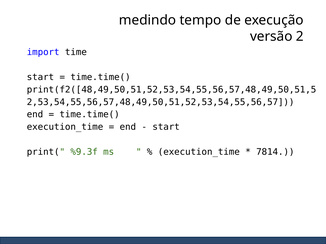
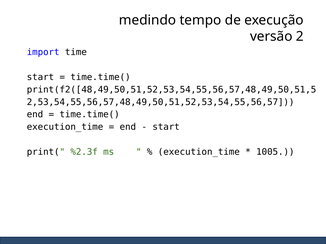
%9.3f: %9.3f -> %2.3f
7814: 7814 -> 1005
